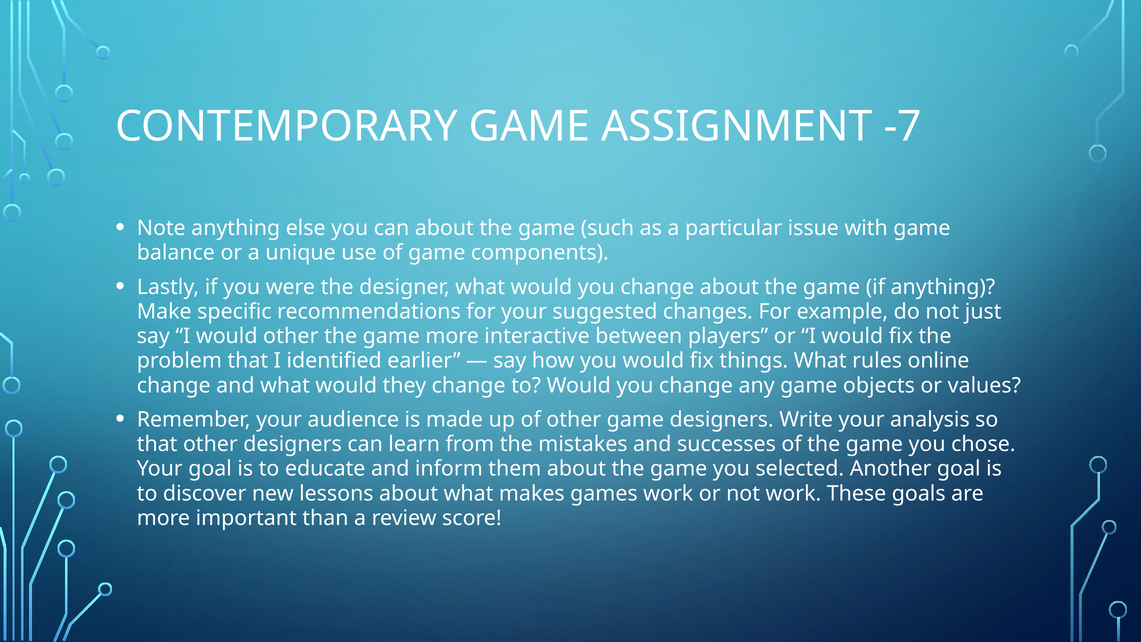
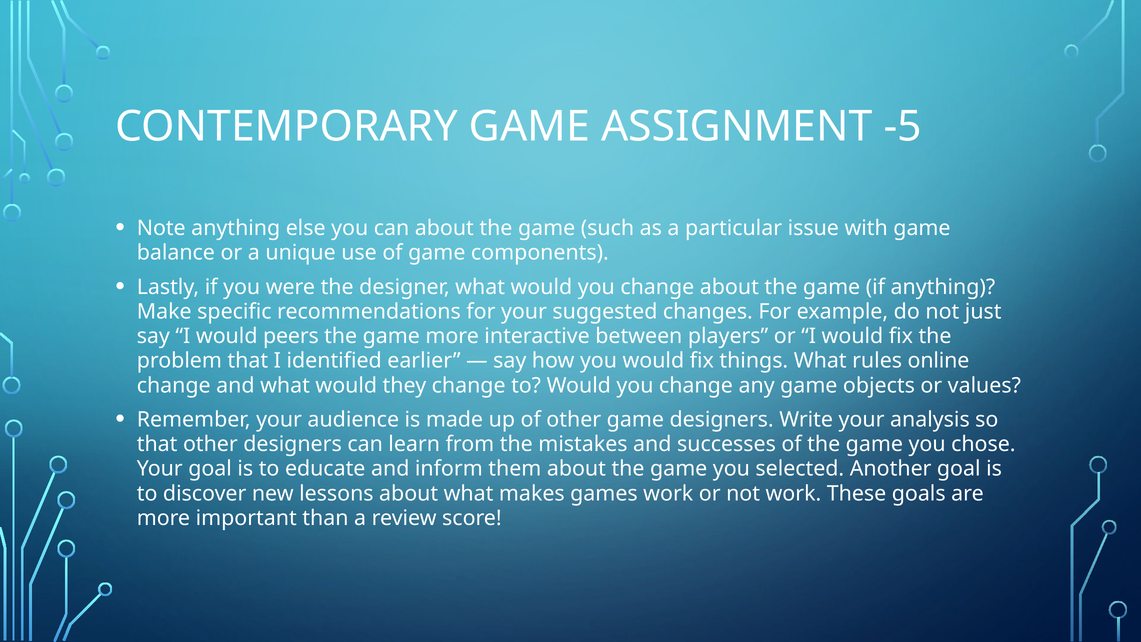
-7: -7 -> -5
would other: other -> peers
